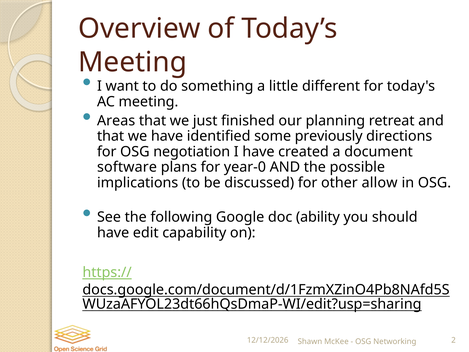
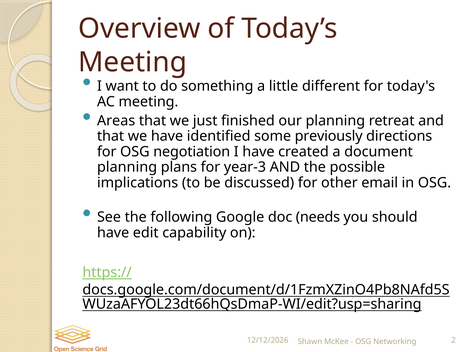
software at (127, 167): software -> planning
year-0: year-0 -> year-3
allow: allow -> email
ability: ability -> needs
